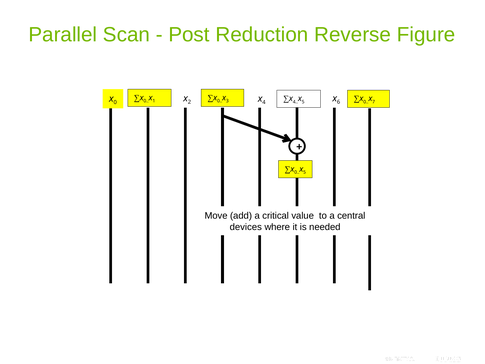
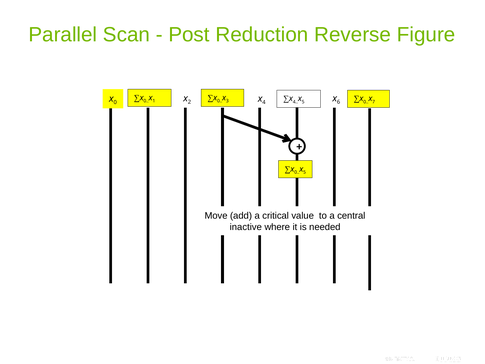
devices: devices -> inactive
